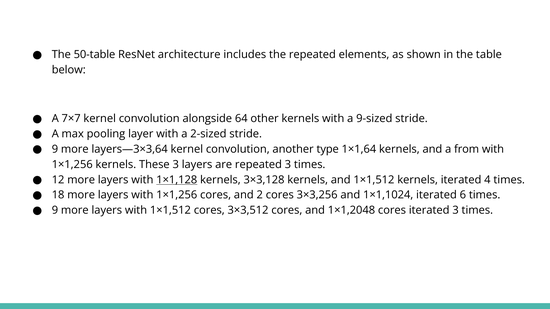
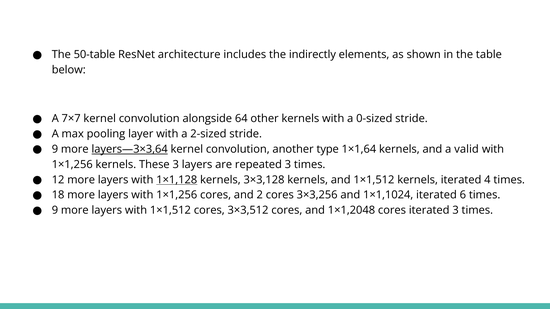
the repeated: repeated -> indirectly
9-sized: 9-sized -> 0-sized
layers—3×3,64 underline: none -> present
from: from -> valid
